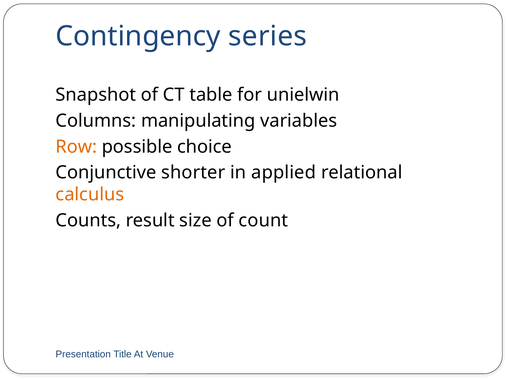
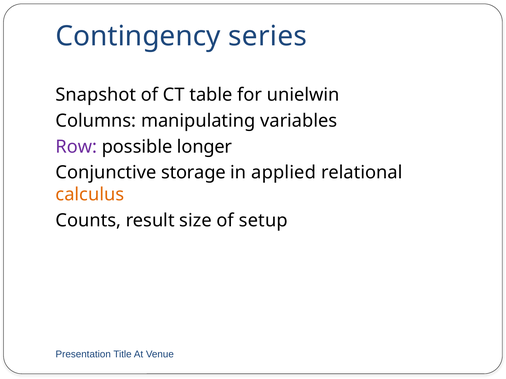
Row colour: orange -> purple
choice: choice -> longer
shorter: shorter -> storage
count: count -> setup
